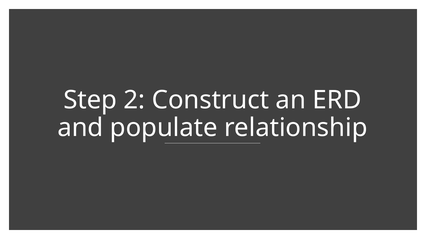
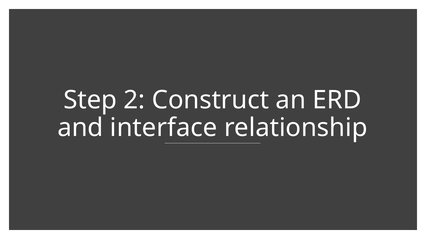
populate: populate -> interface
